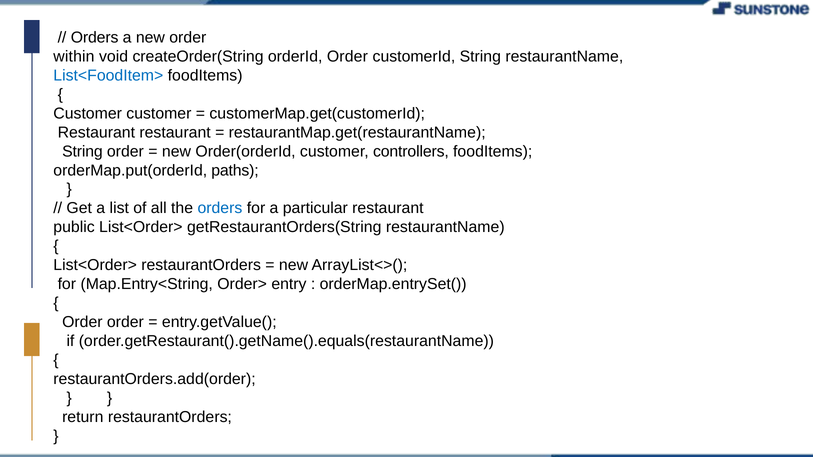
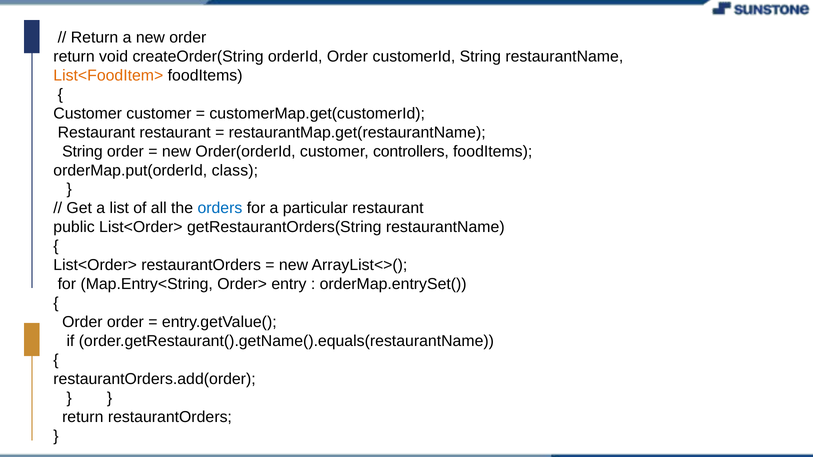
Orders at (95, 38): Orders -> Return
within at (74, 57): within -> return
List<FoodItem> colour: blue -> orange
paths: paths -> class
